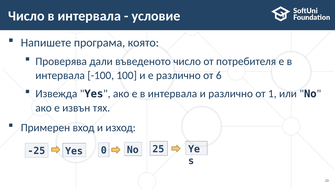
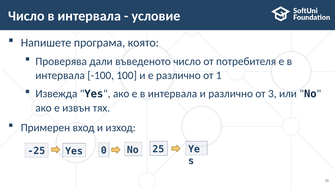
6: 6 -> 1
1: 1 -> 3
